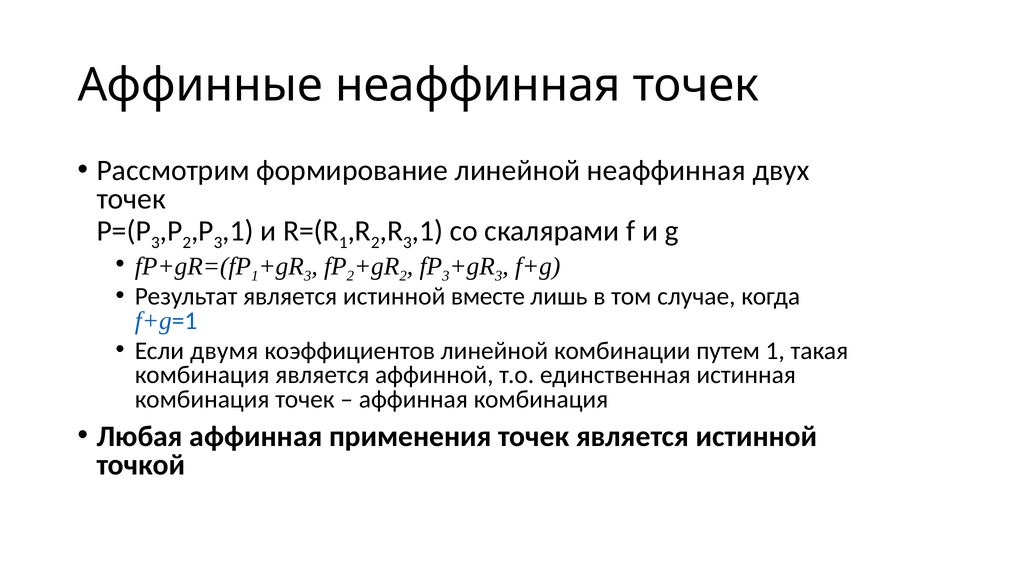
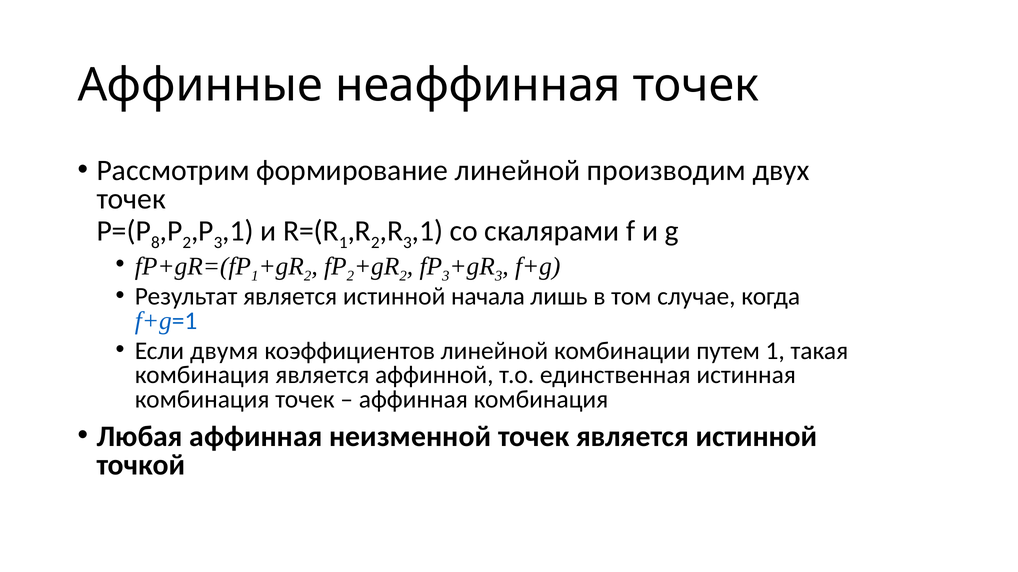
линейной неаффинная: неаффинная -> производим
3 at (155, 243): 3 -> 8
3 at (308, 276): 3 -> 2
вместе: вместе -> начала
применения: применения -> неизменной
